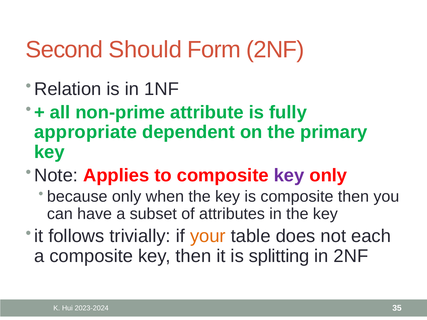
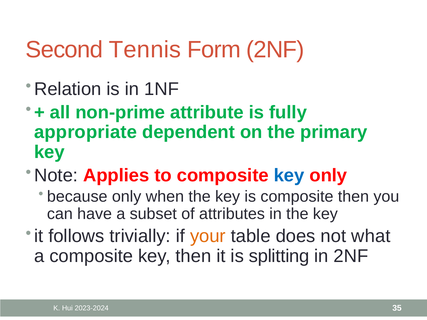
Should: Should -> Tennis
key at (289, 175) colour: purple -> blue
each: each -> what
